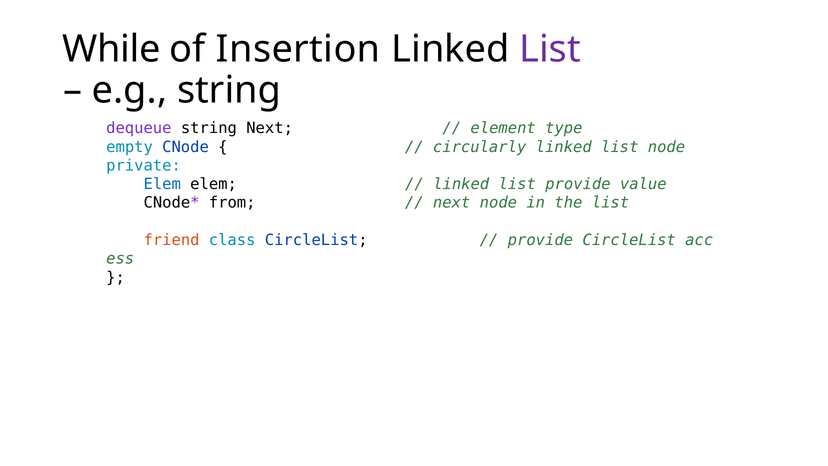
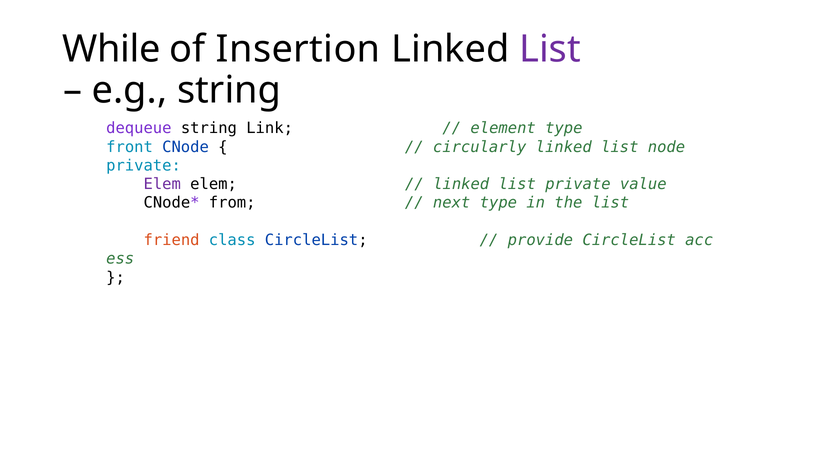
string Next: Next -> Link
empty: empty -> front
Elem at (162, 184) colour: blue -> purple
list provide: provide -> private
next node: node -> type
